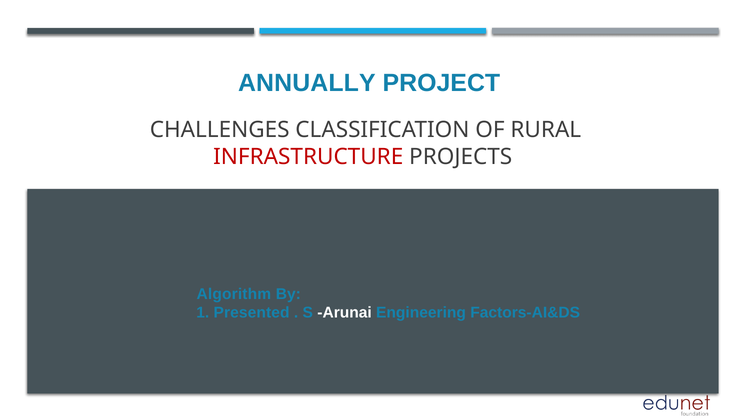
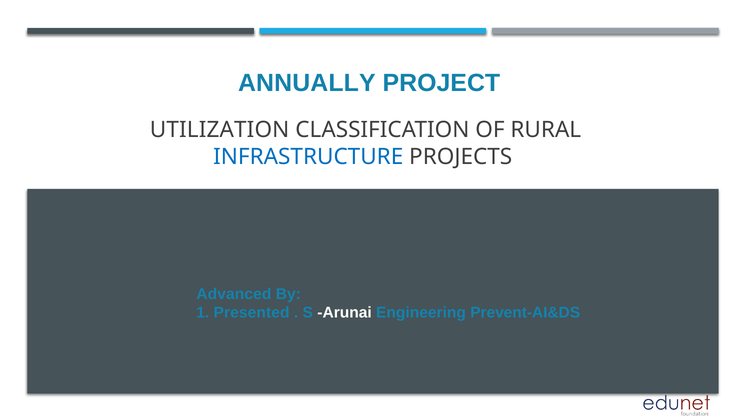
CHALLENGES: CHALLENGES -> UTILIZATION
INFRASTRUCTURE colour: red -> blue
Algorithm: Algorithm -> Advanced
Factors-AI&DS: Factors-AI&DS -> Prevent-AI&DS
